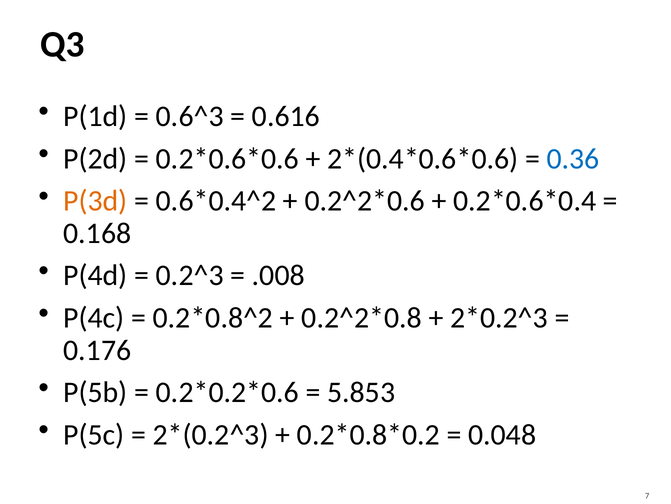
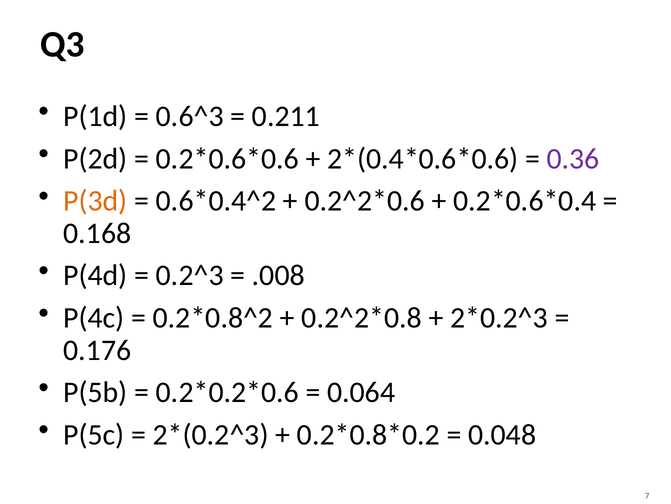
0.616: 0.616 -> 0.211
0.36 colour: blue -> purple
5.853: 5.853 -> 0.064
